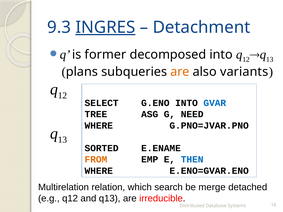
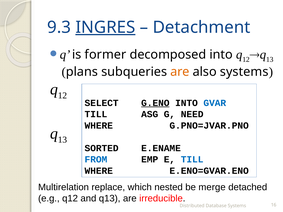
also variants: variants -> systems
G.ENO underline: none -> present
TREE at (96, 114): TREE -> TILL
FROM colour: orange -> blue
E THEN: THEN -> TILL
relation: relation -> replace
search: search -> nested
